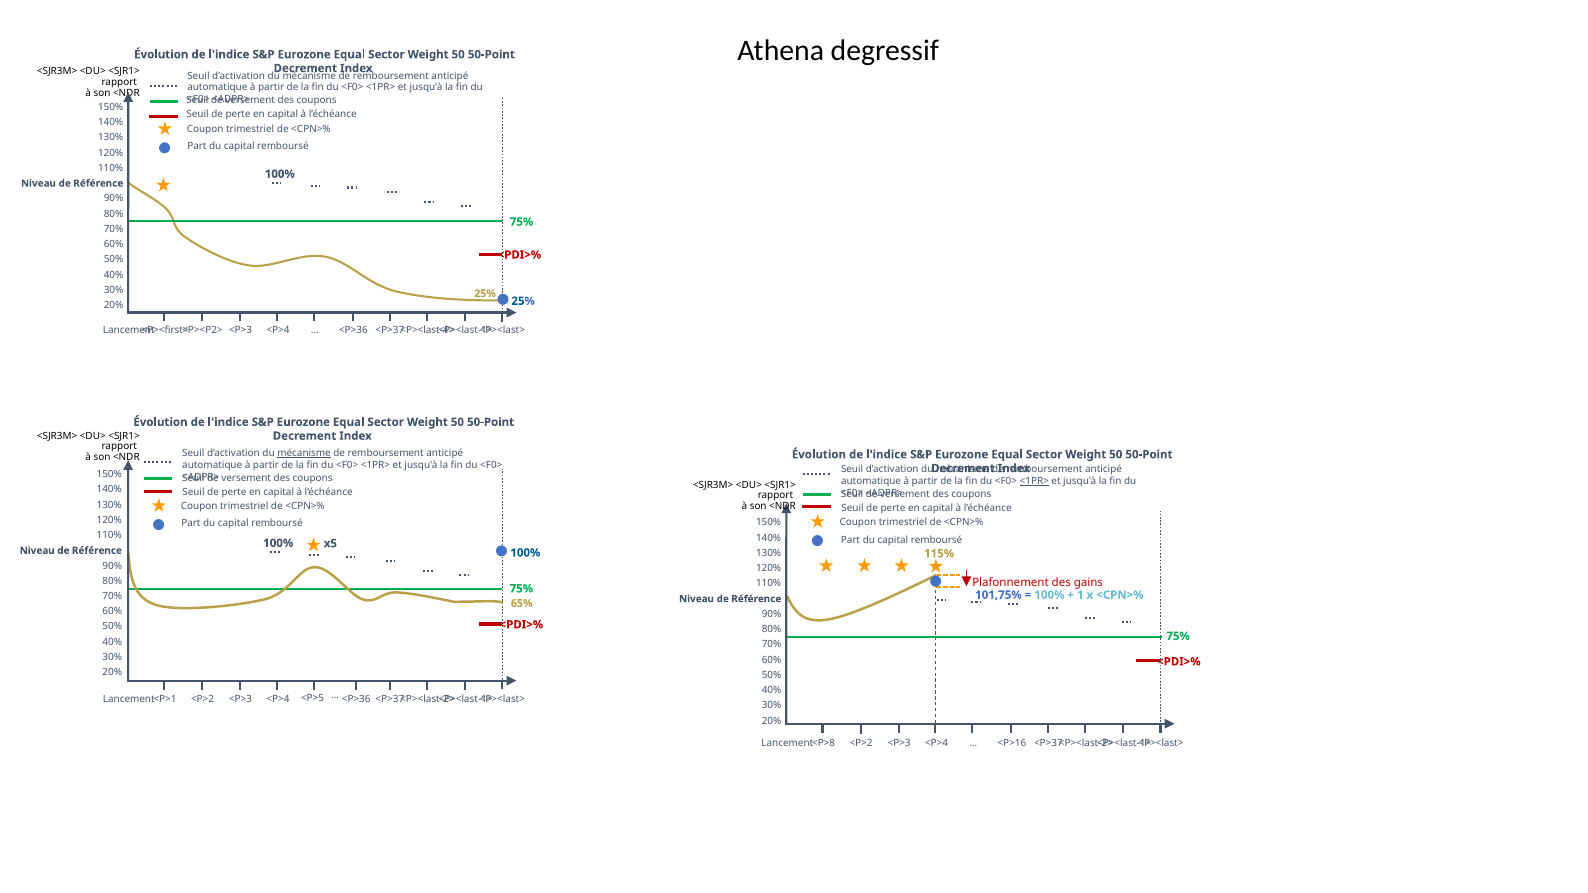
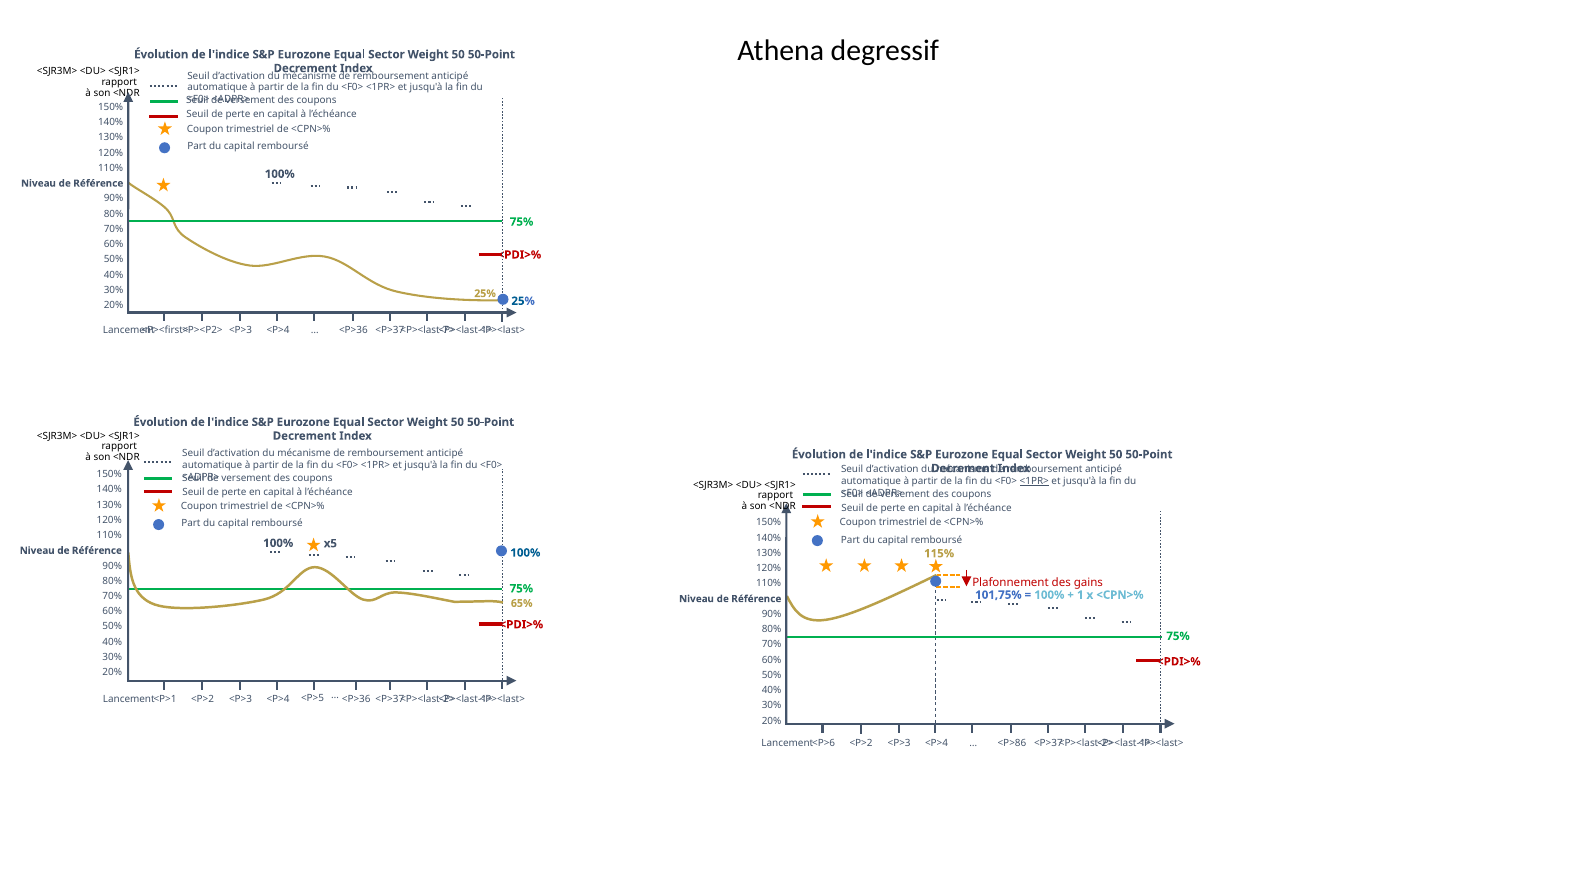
<P><last-4>: <P><last-4> -> <P><last-7>
mécanisme at (304, 453) underline: present -> none
<P>8: <P>8 -> <P>6
<P>16: <P>16 -> <P>86
